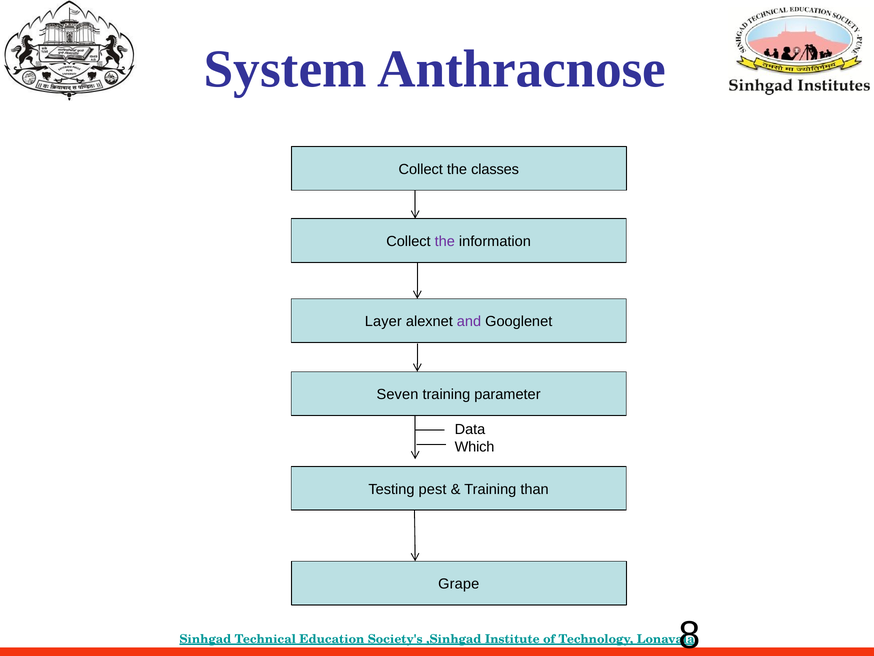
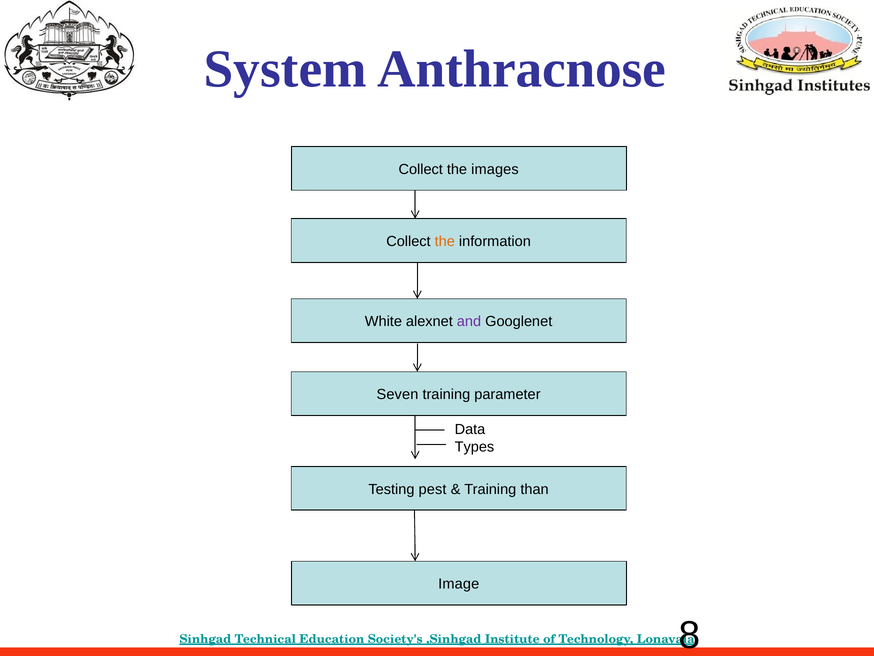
classes: classes -> images
the at (445, 241) colour: purple -> orange
Layer: Layer -> White
Which: Which -> Types
Grape: Grape -> Image
